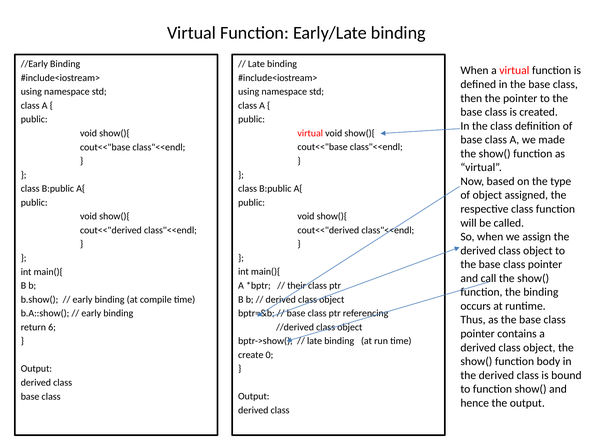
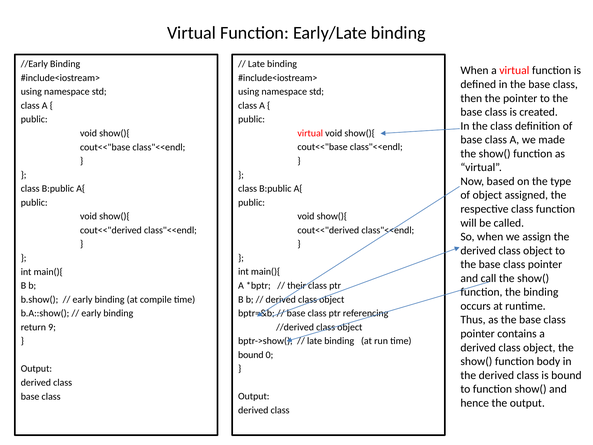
6: 6 -> 9
create at (251, 355): create -> bound
